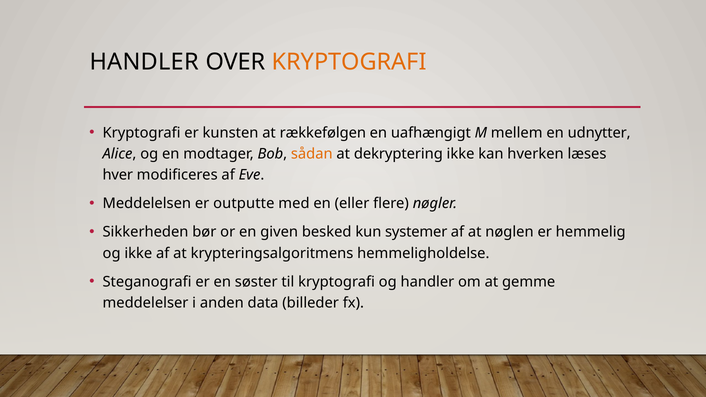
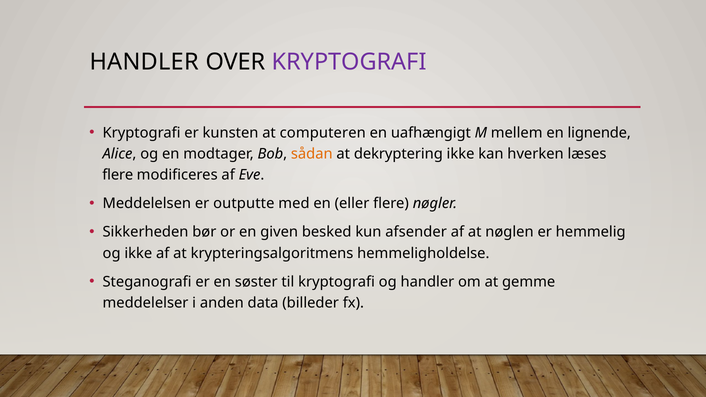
KRYPTOGRAFI at (349, 62) colour: orange -> purple
rækkefølgen: rækkefølgen -> computeren
udnytter: udnytter -> lignende
hver at (118, 175): hver -> flere
systemer: systemer -> afsender
